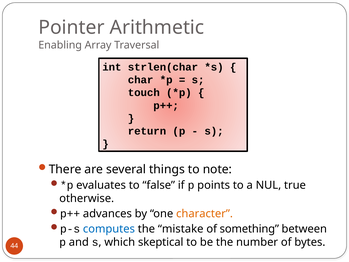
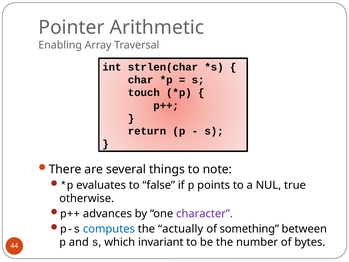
character colour: orange -> purple
mistake: mistake -> actually
skeptical: skeptical -> invariant
